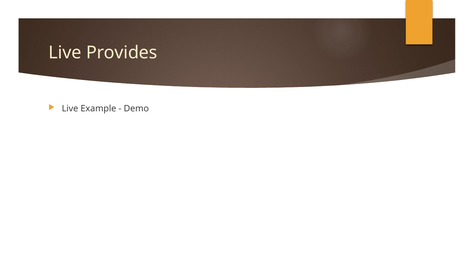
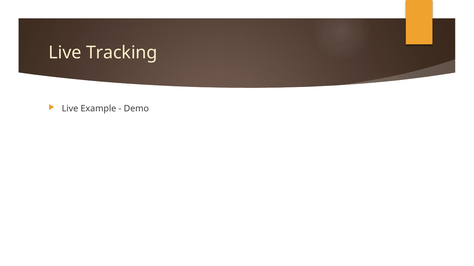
Provides: Provides -> Tracking
